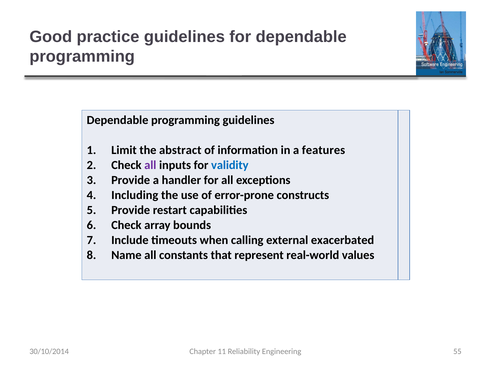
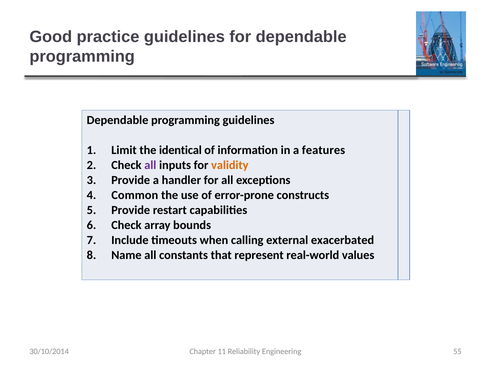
abstract: abstract -> identical
validity colour: blue -> orange
Including: Including -> Common
